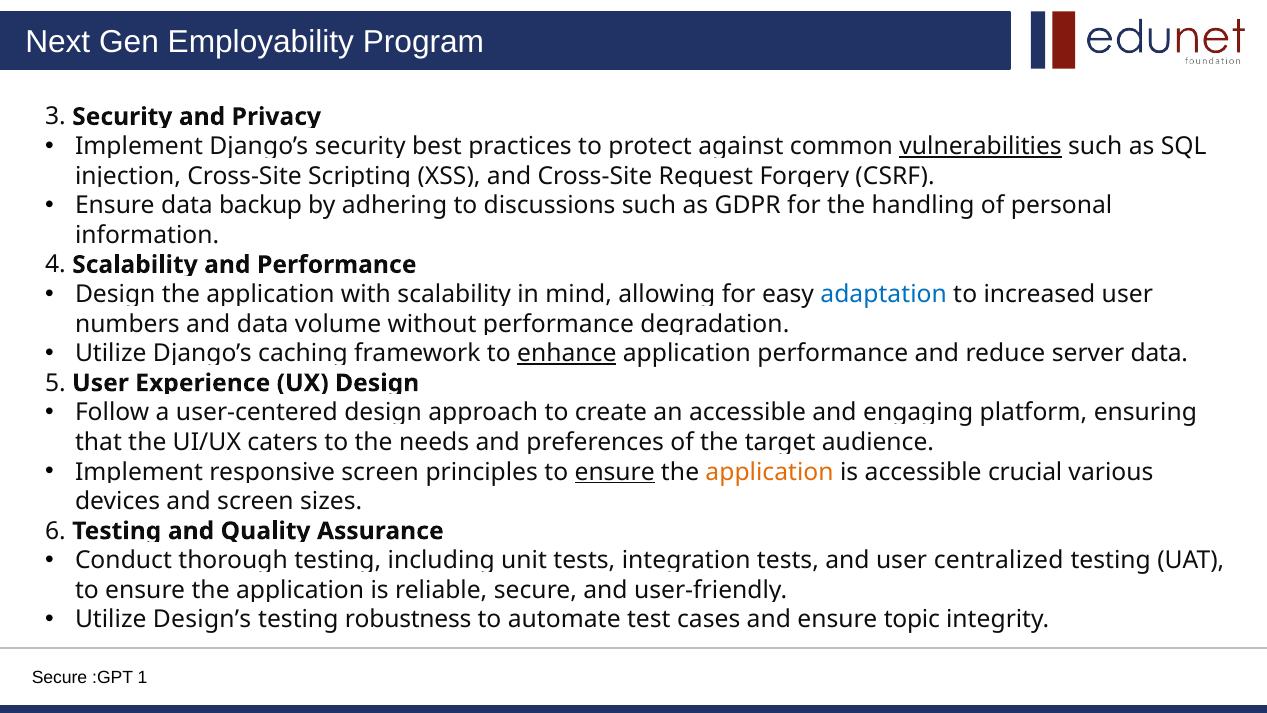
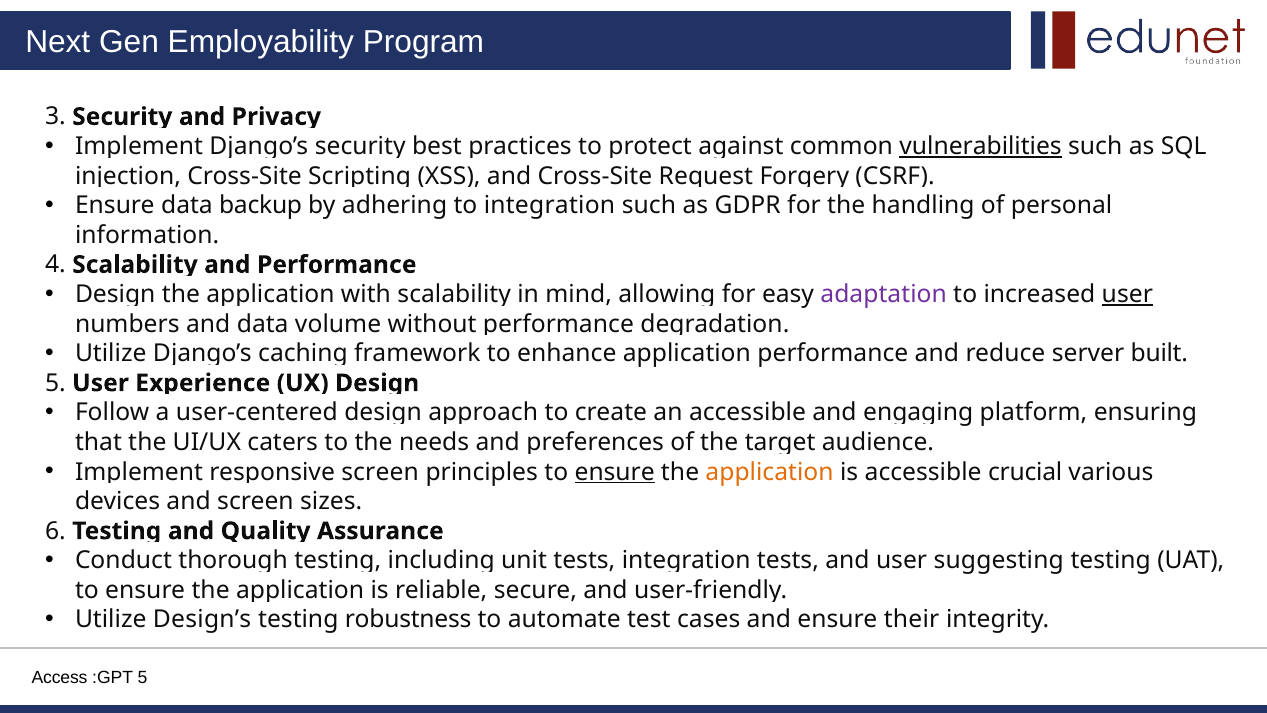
to discussions: discussions -> integration
adaptation colour: blue -> purple
user at (1127, 294) underline: none -> present
enhance underline: present -> none
server data: data -> built
centralized: centralized -> suggesting
topic: topic -> their
Secure at (60, 678): Secure -> Access
:GPT 1: 1 -> 5
